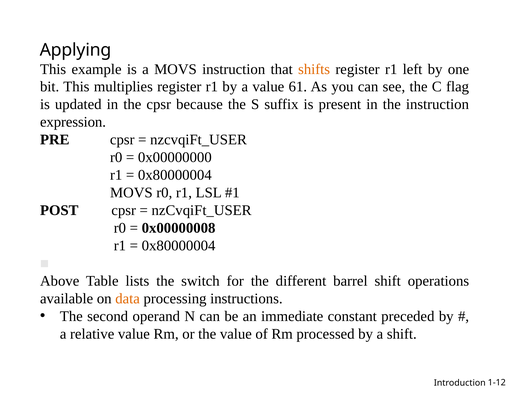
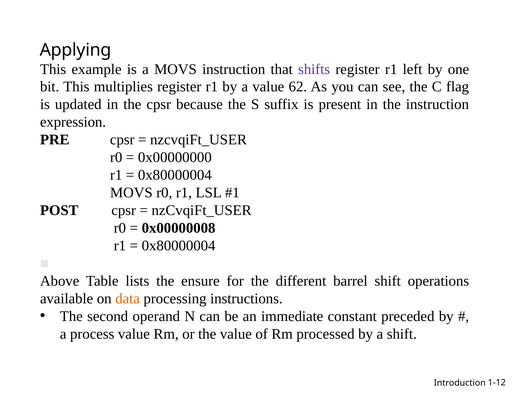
shifts colour: orange -> purple
61: 61 -> 62
switch: switch -> ensure
relative: relative -> process
